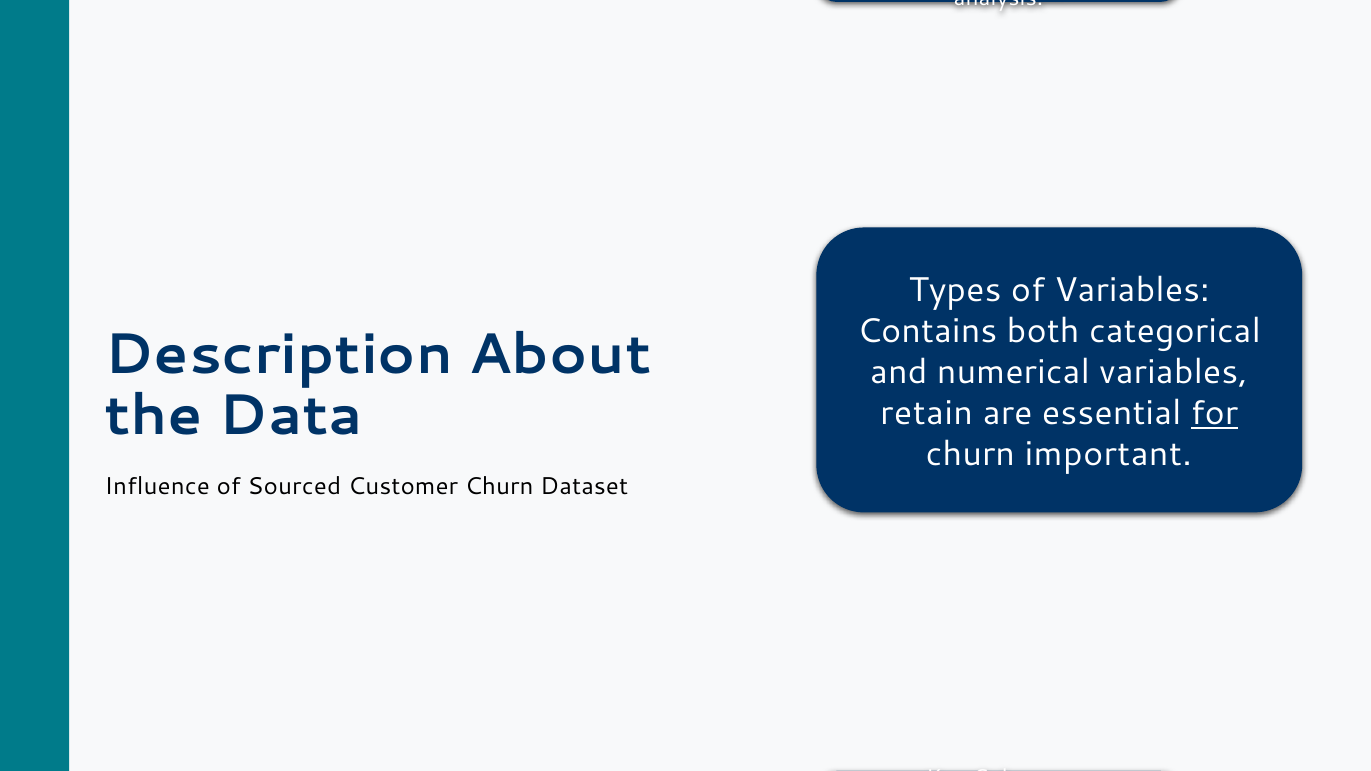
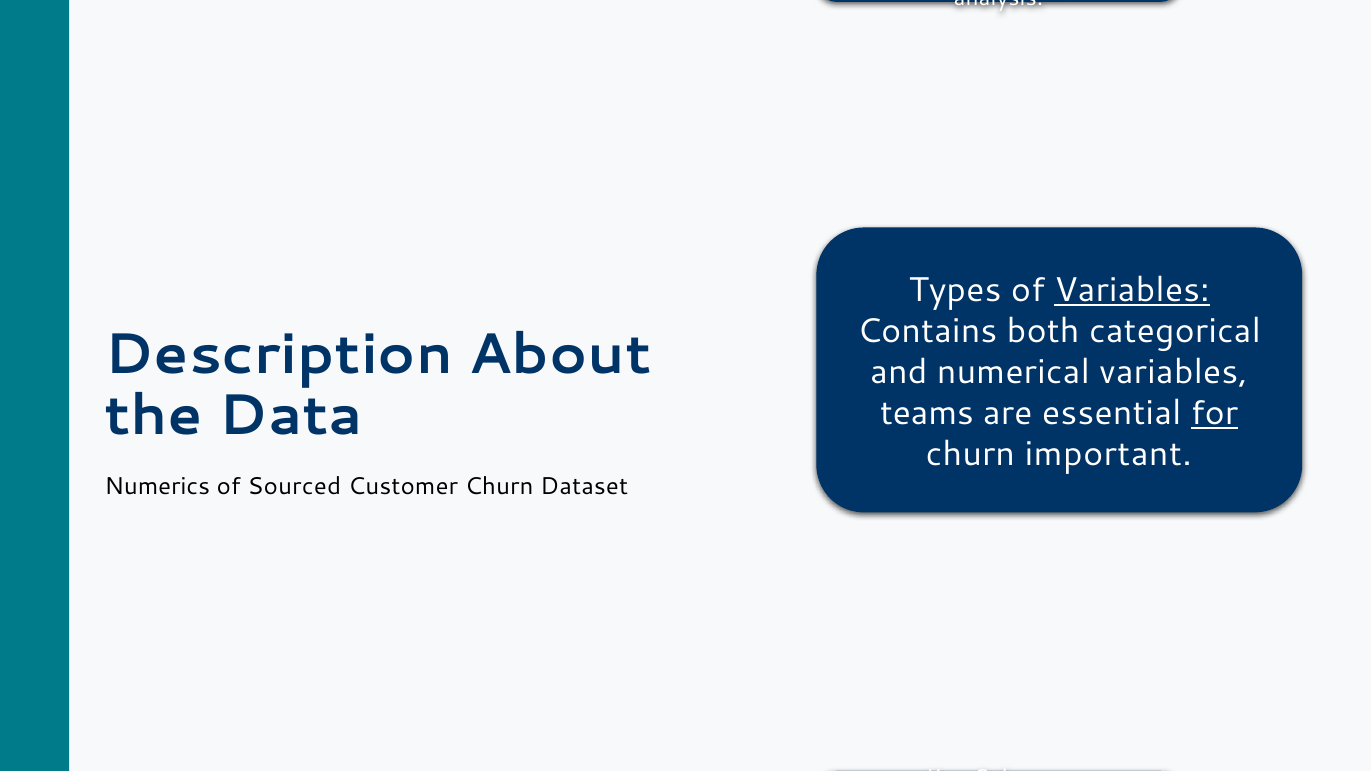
Variables at (1132, 290) underline: none -> present
retain: retain -> teams
Influence: Influence -> Numerics
